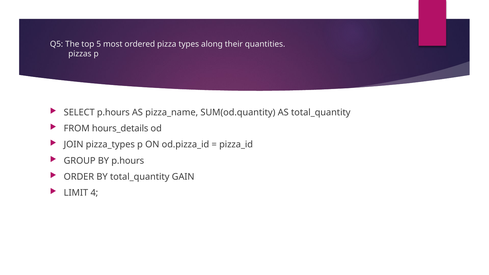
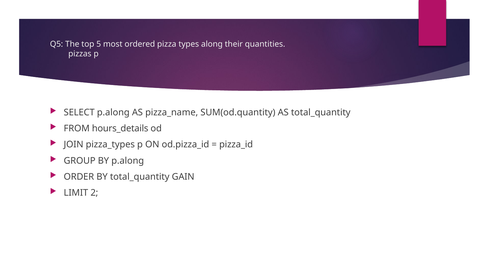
SELECT p.hours: p.hours -> p.along
BY p.hours: p.hours -> p.along
4: 4 -> 2
